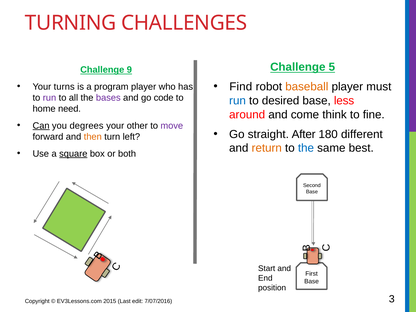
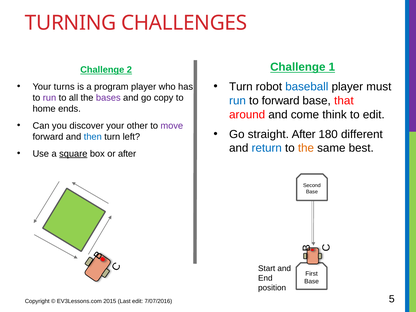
5: 5 -> 1
9: 9 -> 2
Find at (241, 87): Find -> Turn
baseball colour: orange -> blue
code: code -> copy
to desired: desired -> forward
less: less -> that
need: need -> ends
to fine: fine -> edit
Can underline: present -> none
degrees: degrees -> discover
then colour: orange -> blue
return colour: orange -> blue
the at (306, 148) colour: blue -> orange
or both: both -> after
3: 3 -> 5
